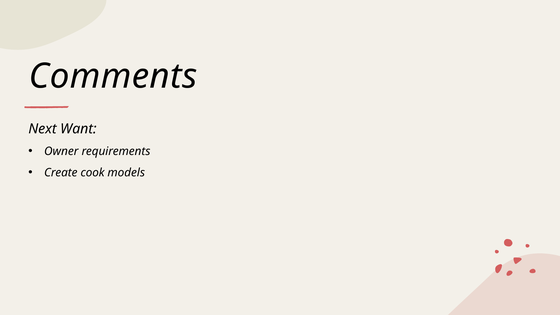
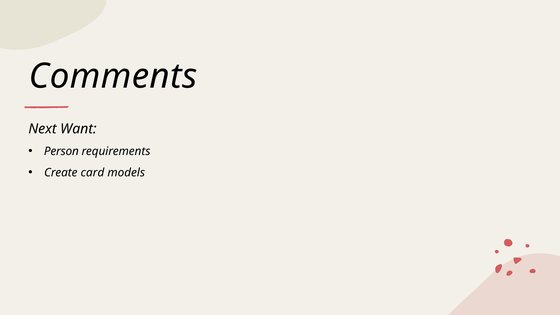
Owner: Owner -> Person
cook: cook -> card
